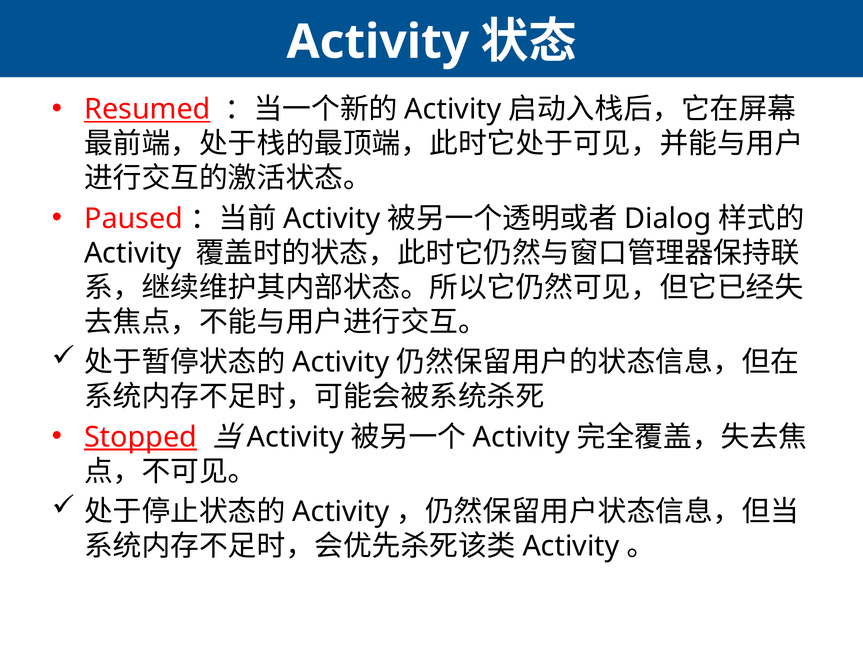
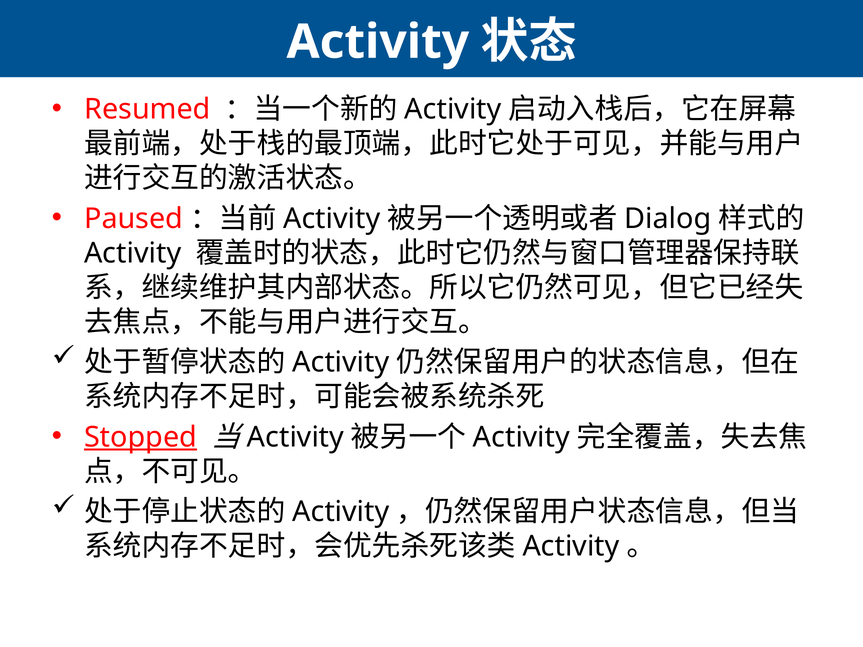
Resumed underline: present -> none
